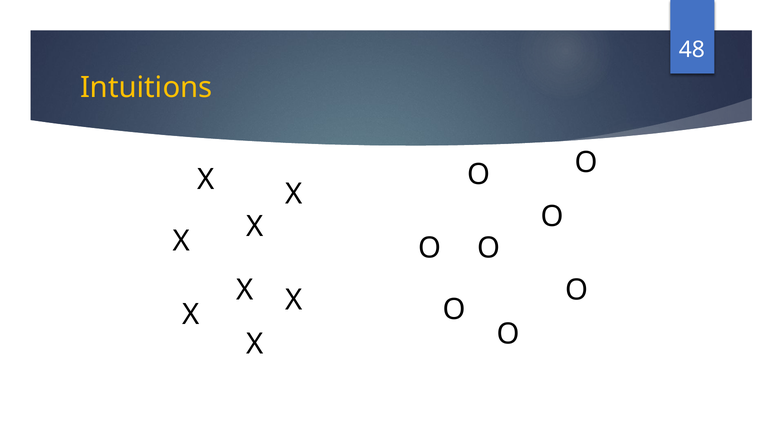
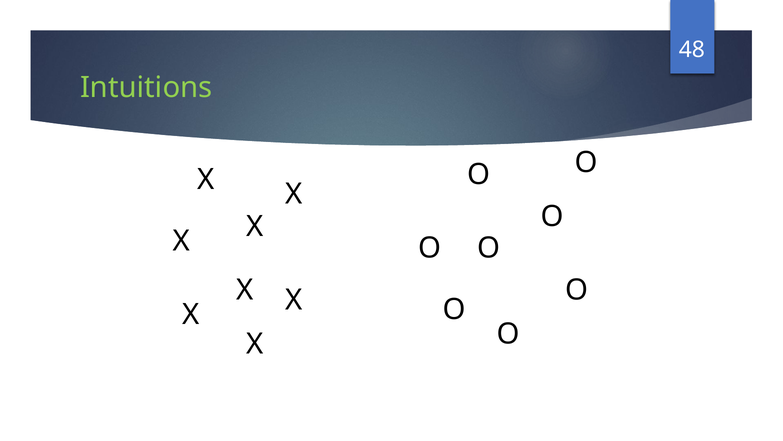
Intuitions colour: yellow -> light green
